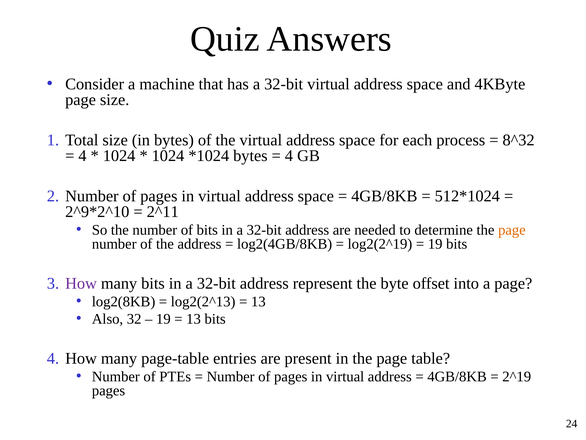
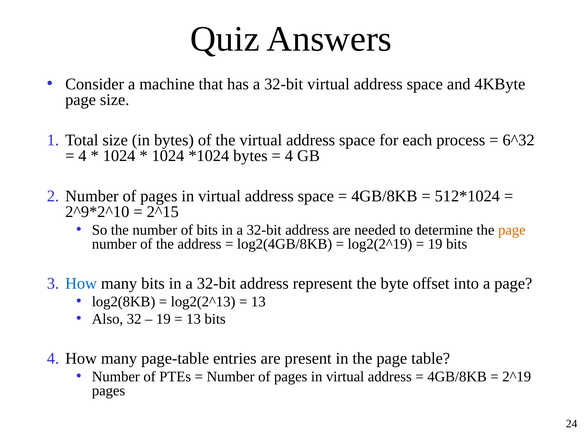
8^32: 8^32 -> 6^32
2^11: 2^11 -> 2^15
How at (81, 283) colour: purple -> blue
